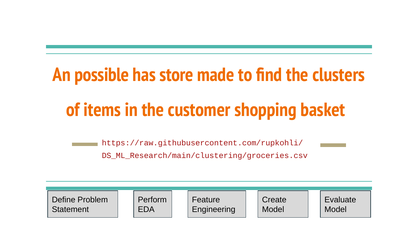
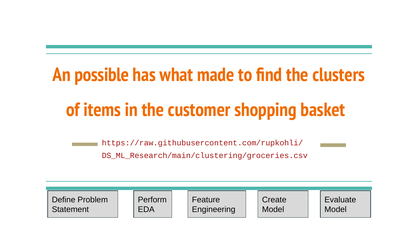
store: store -> what
